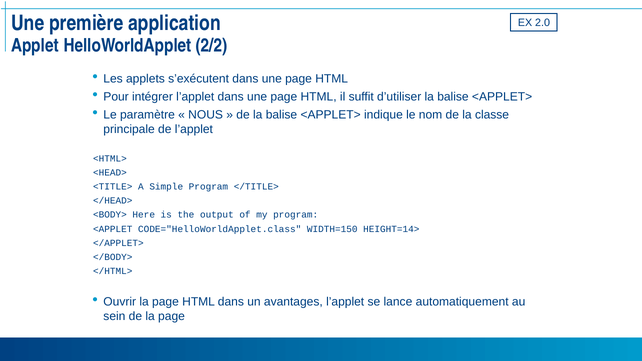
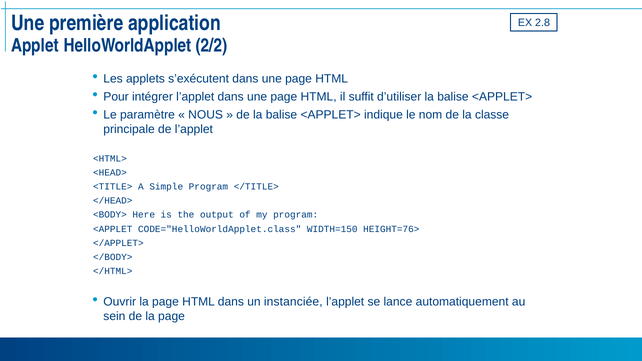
2.0: 2.0 -> 2.8
HEIGHT=14>: HEIGHT=14> -> HEIGHT=76>
avantages: avantages -> instanciée
